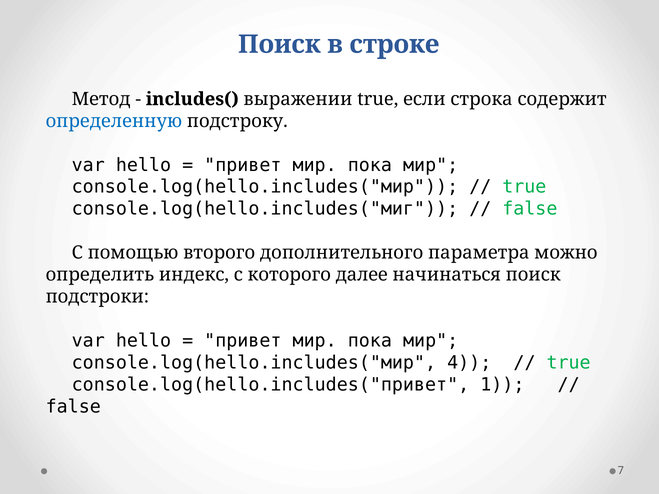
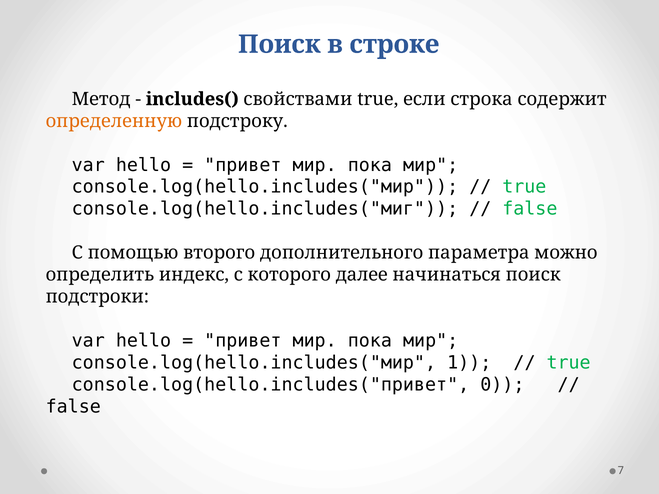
выражении: выражении -> свойствами
определенную colour: blue -> orange
4: 4 -> 1
1: 1 -> 0
